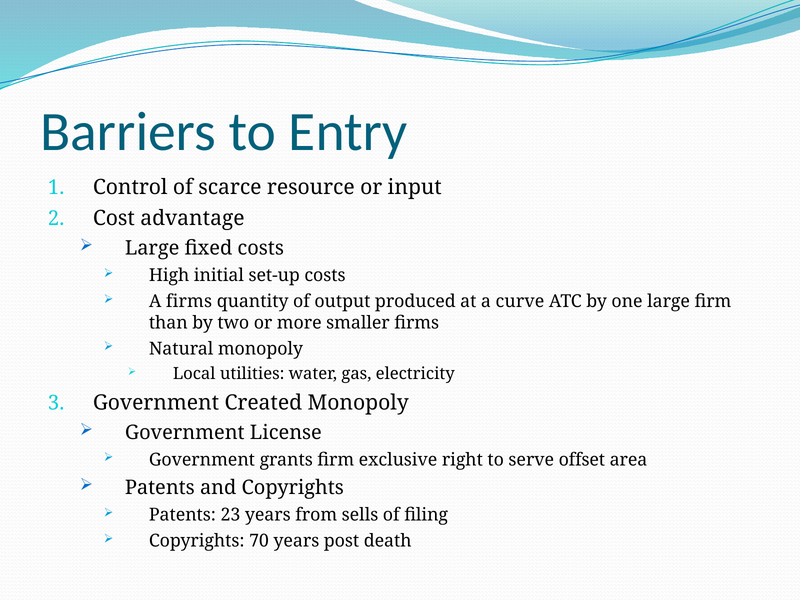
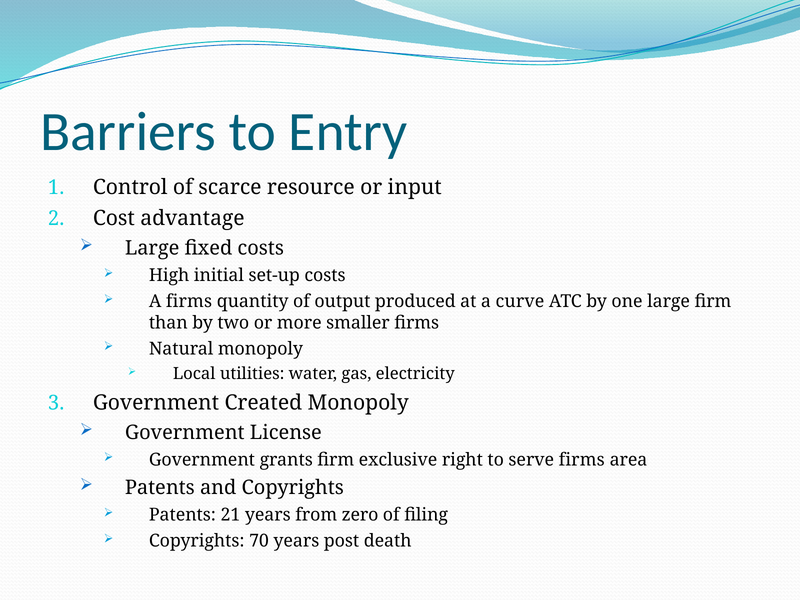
serve offset: offset -> firms
23: 23 -> 21
sells: sells -> zero
